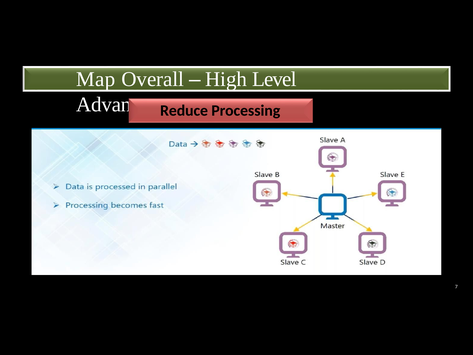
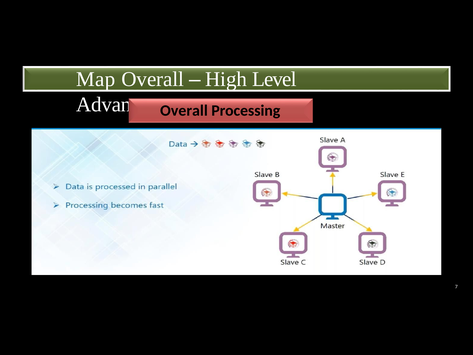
Reduce at (184, 110): Reduce -> Overall
